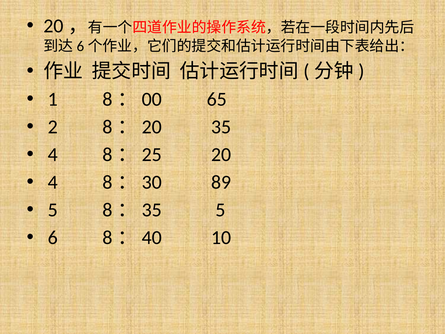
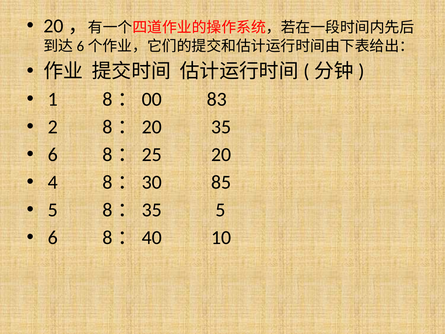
65: 65 -> 83
4 at (53, 154): 4 -> 6
89: 89 -> 85
